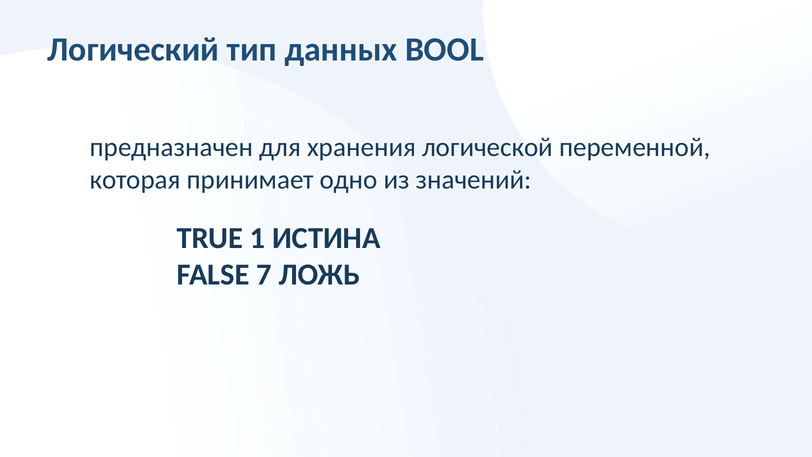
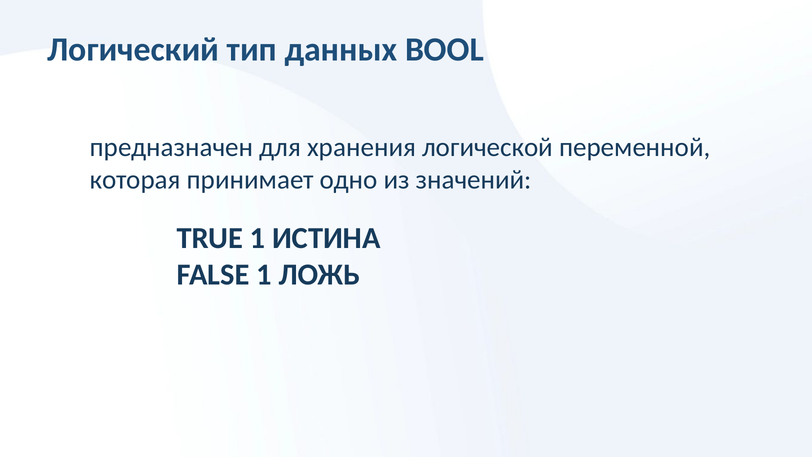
FALSE 7: 7 -> 1
